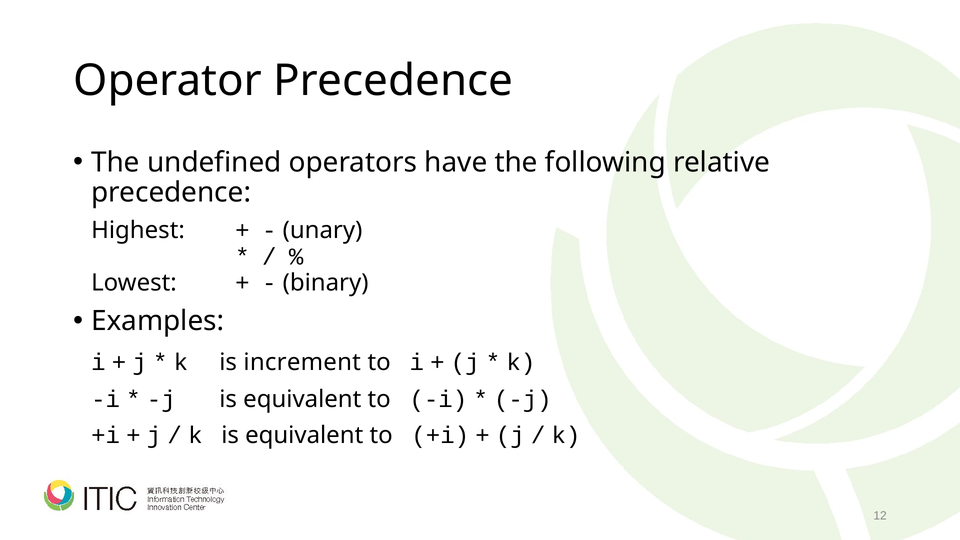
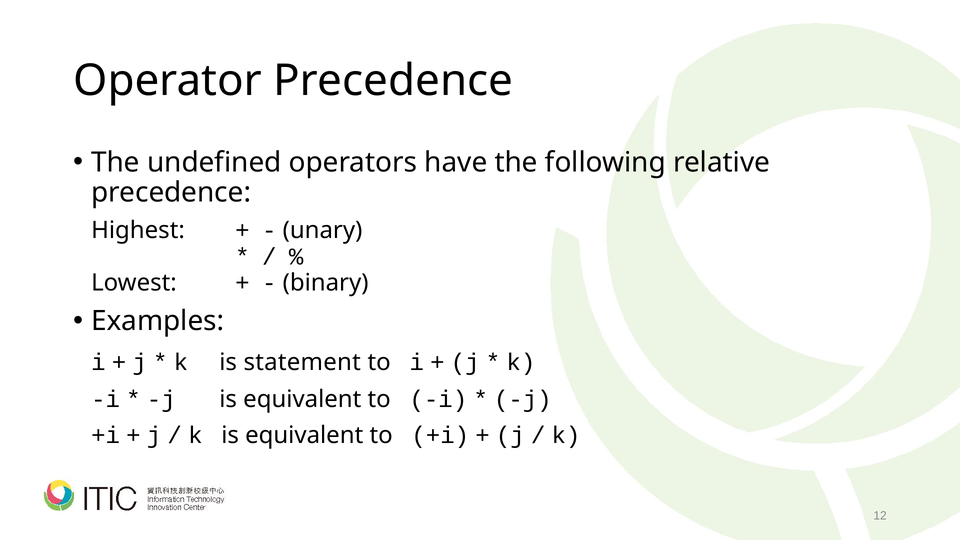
increment: increment -> statement
